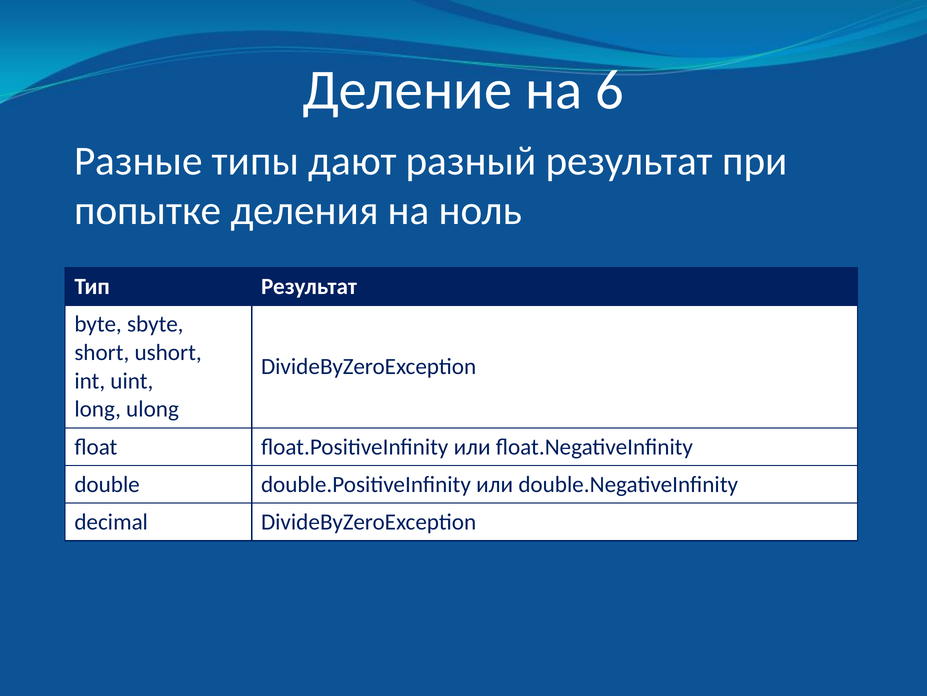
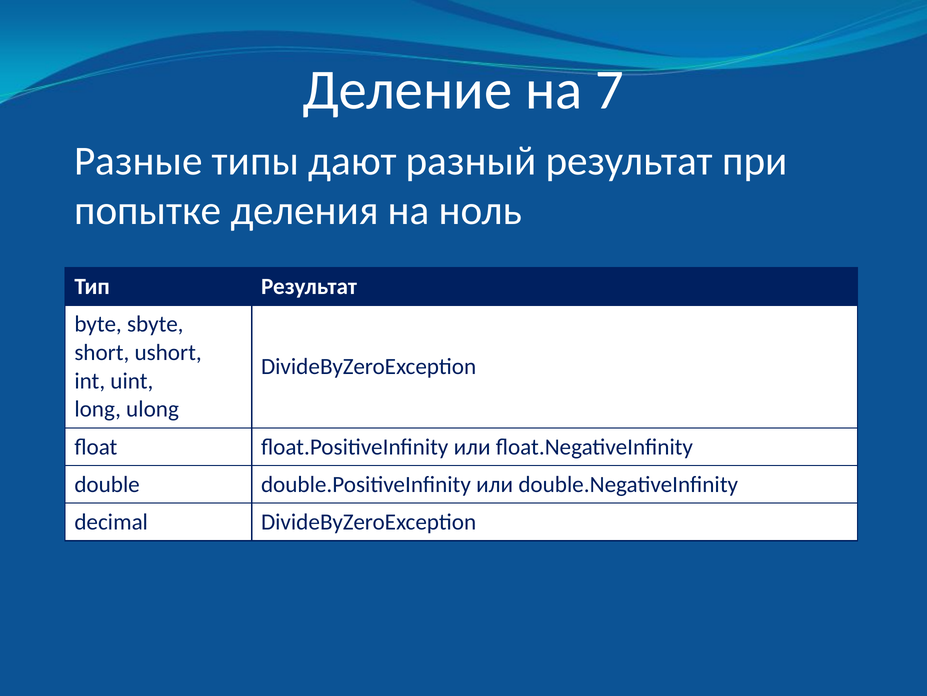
6: 6 -> 7
